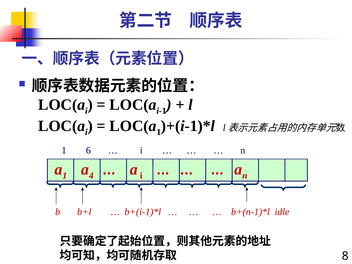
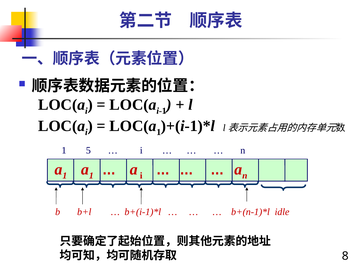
6: 6 -> 5
1 a 4: 4 -> 1
